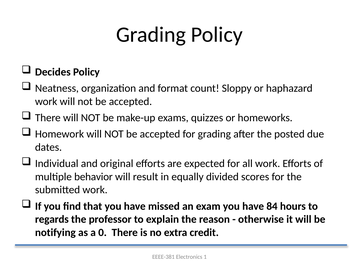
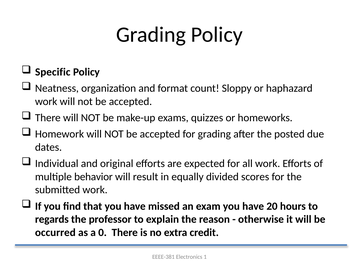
Decides: Decides -> Specific
84: 84 -> 20
notifying: notifying -> occurred
